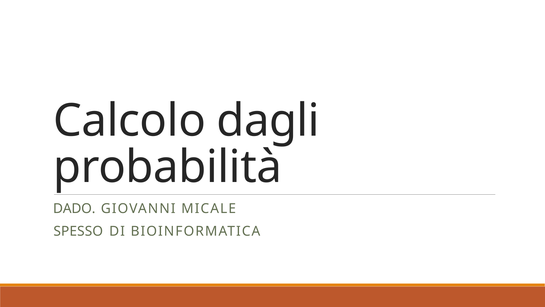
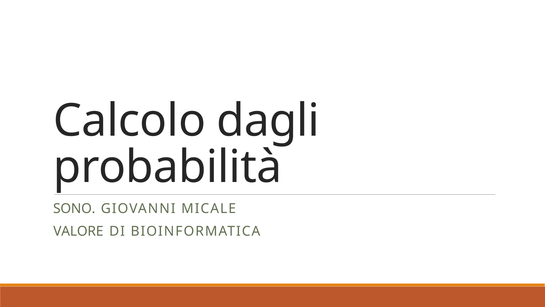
DADO: DADO -> SONO
SPESSO: SPESSO -> VALORE
